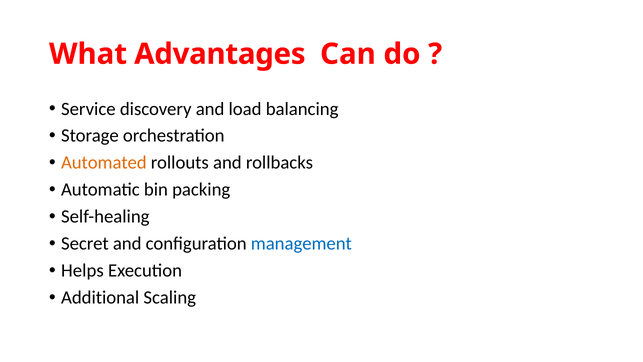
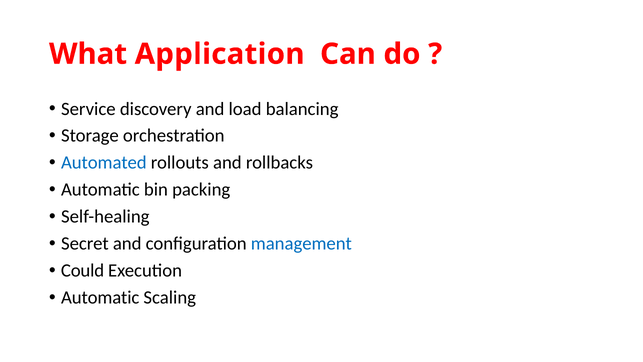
Advantages: Advantages -> Application
Automated colour: orange -> blue
Helps: Helps -> Could
Additional at (100, 297): Additional -> Automatic
